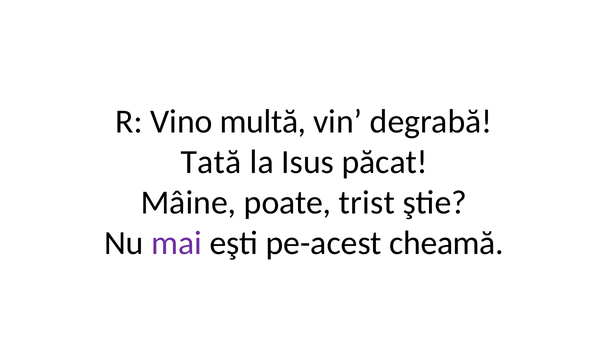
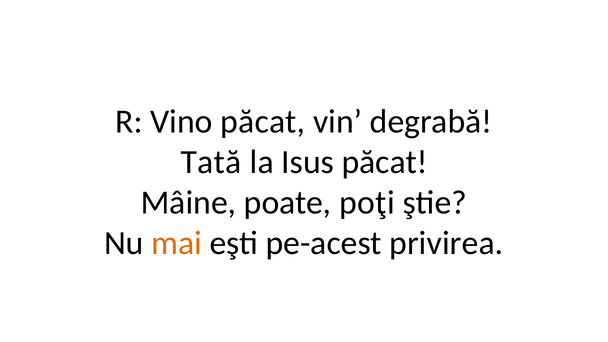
Vino multă: multă -> păcat
trist: trist -> poţi
mai colour: purple -> orange
cheamă: cheamă -> privirea
